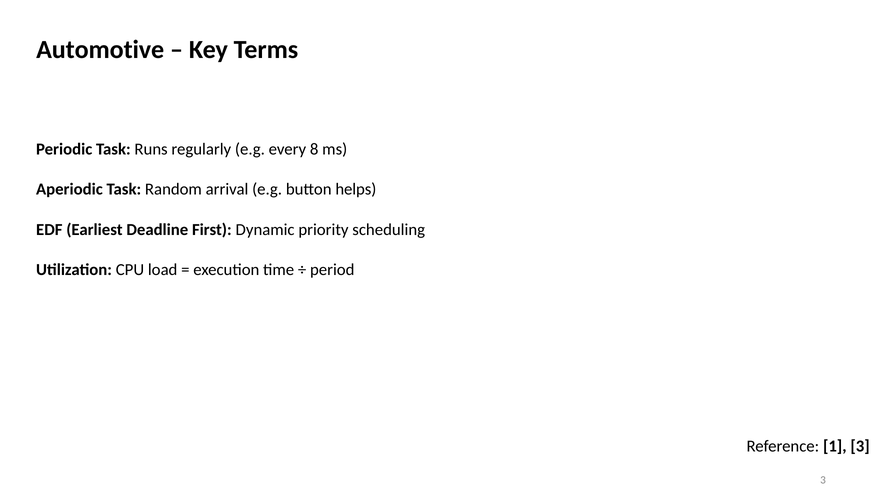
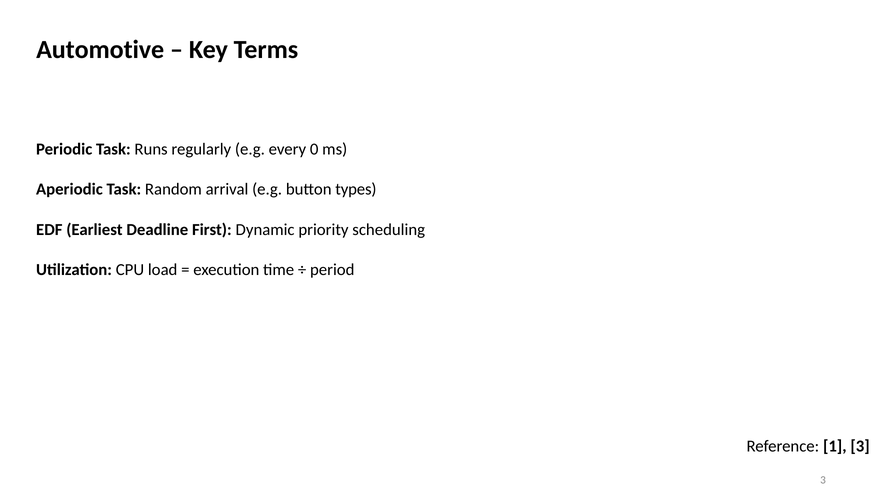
8: 8 -> 0
helps: helps -> types
